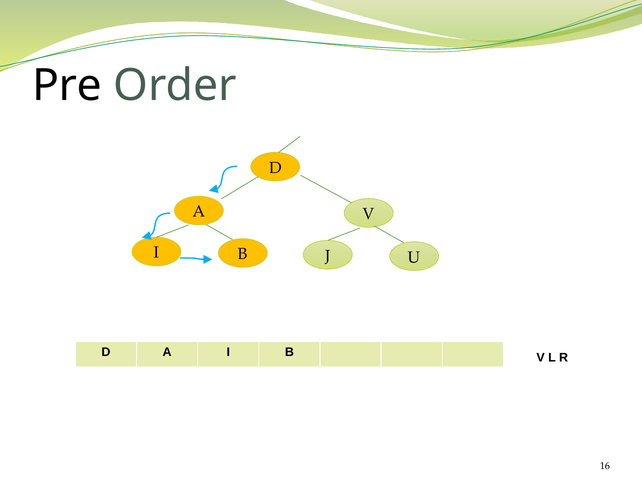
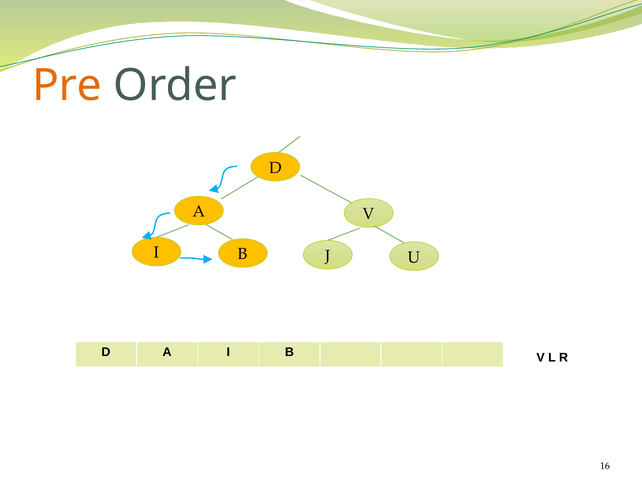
Pre colour: black -> orange
